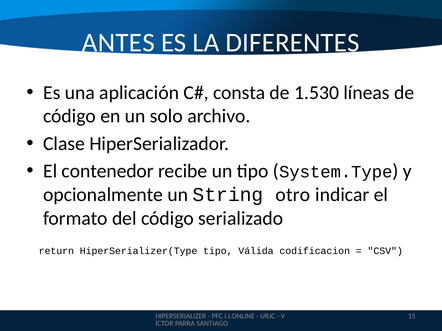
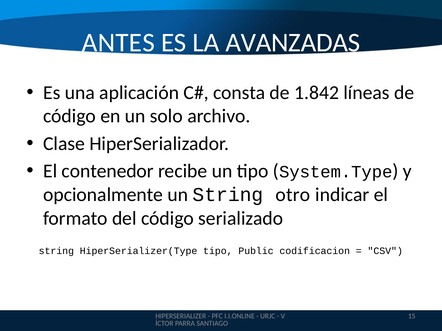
DIFERENTES: DIFERENTES -> AVANZADAS
1.530: 1.530 -> 1.842
return at (56, 251): return -> string
Válida: Válida -> Public
